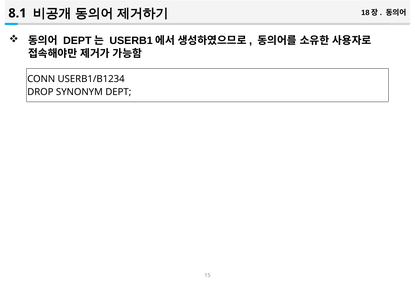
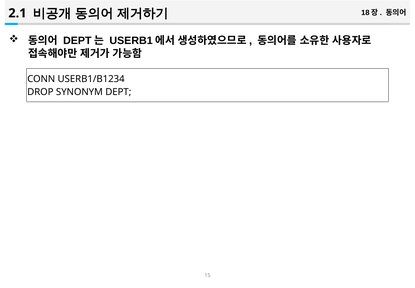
8.1: 8.1 -> 2.1
